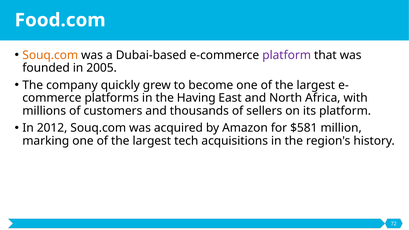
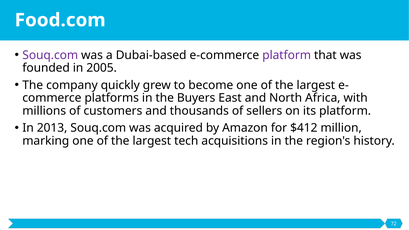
Souq.com at (50, 55) colour: orange -> purple
Having: Having -> Buyers
2012: 2012 -> 2013
$581: $581 -> $412
